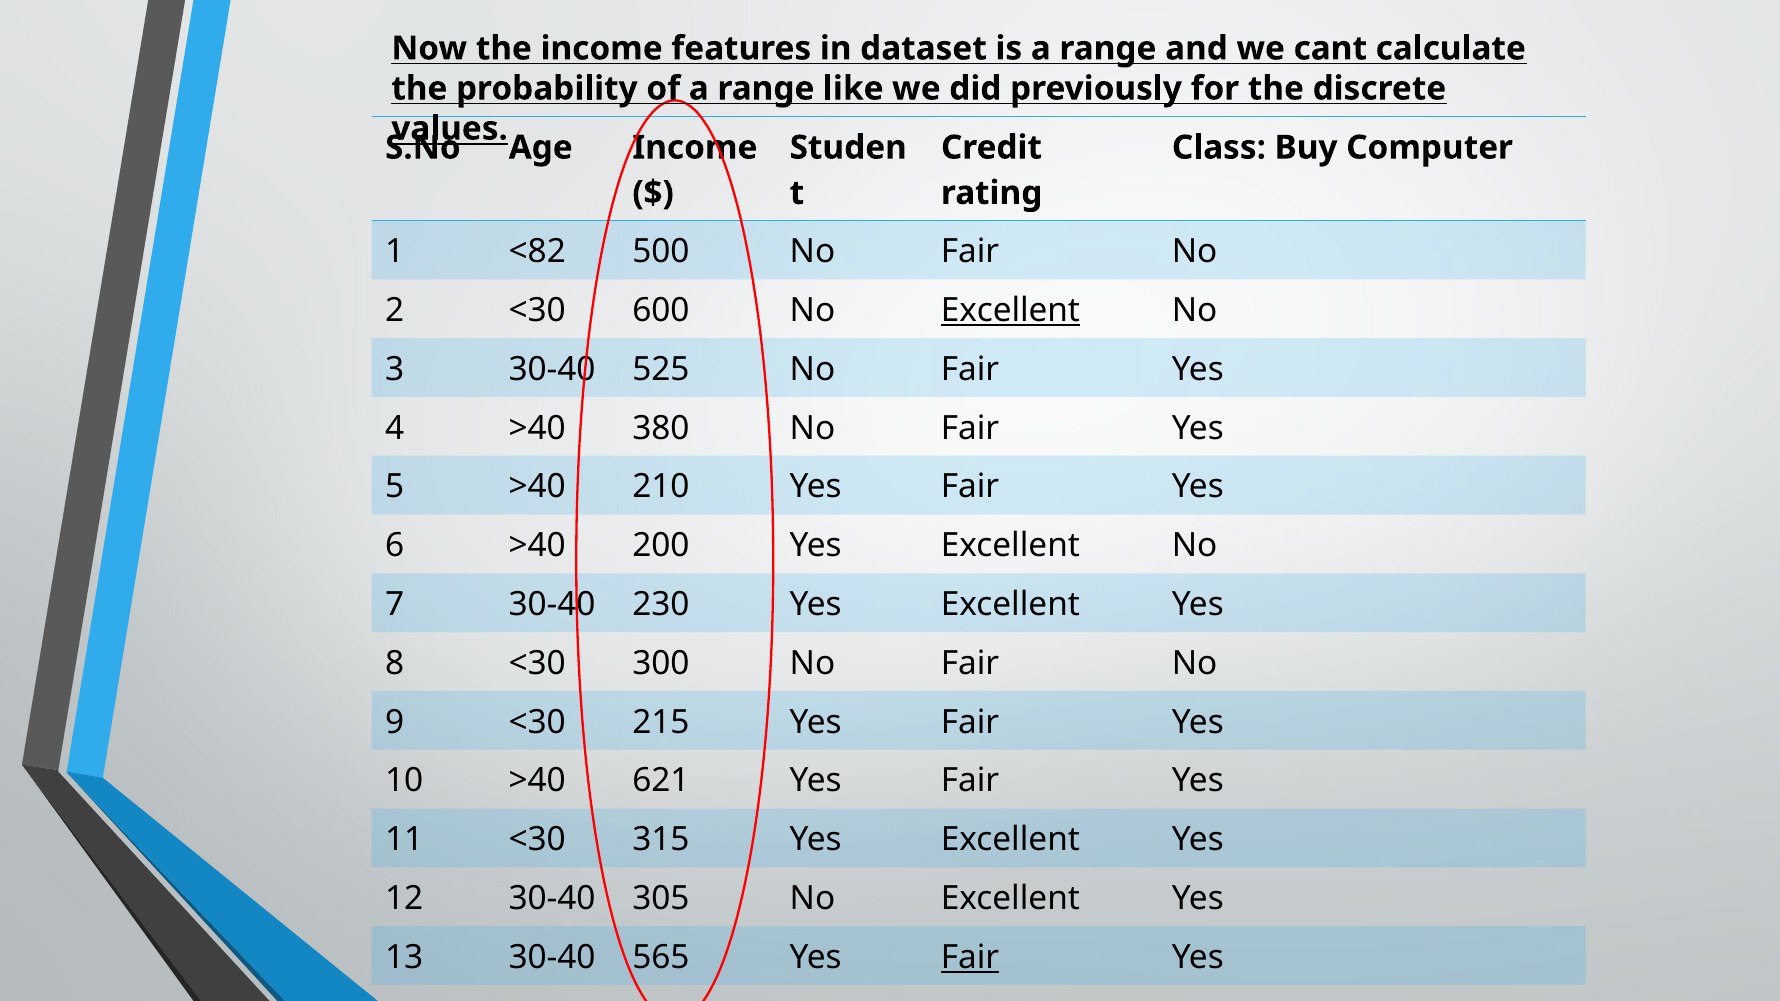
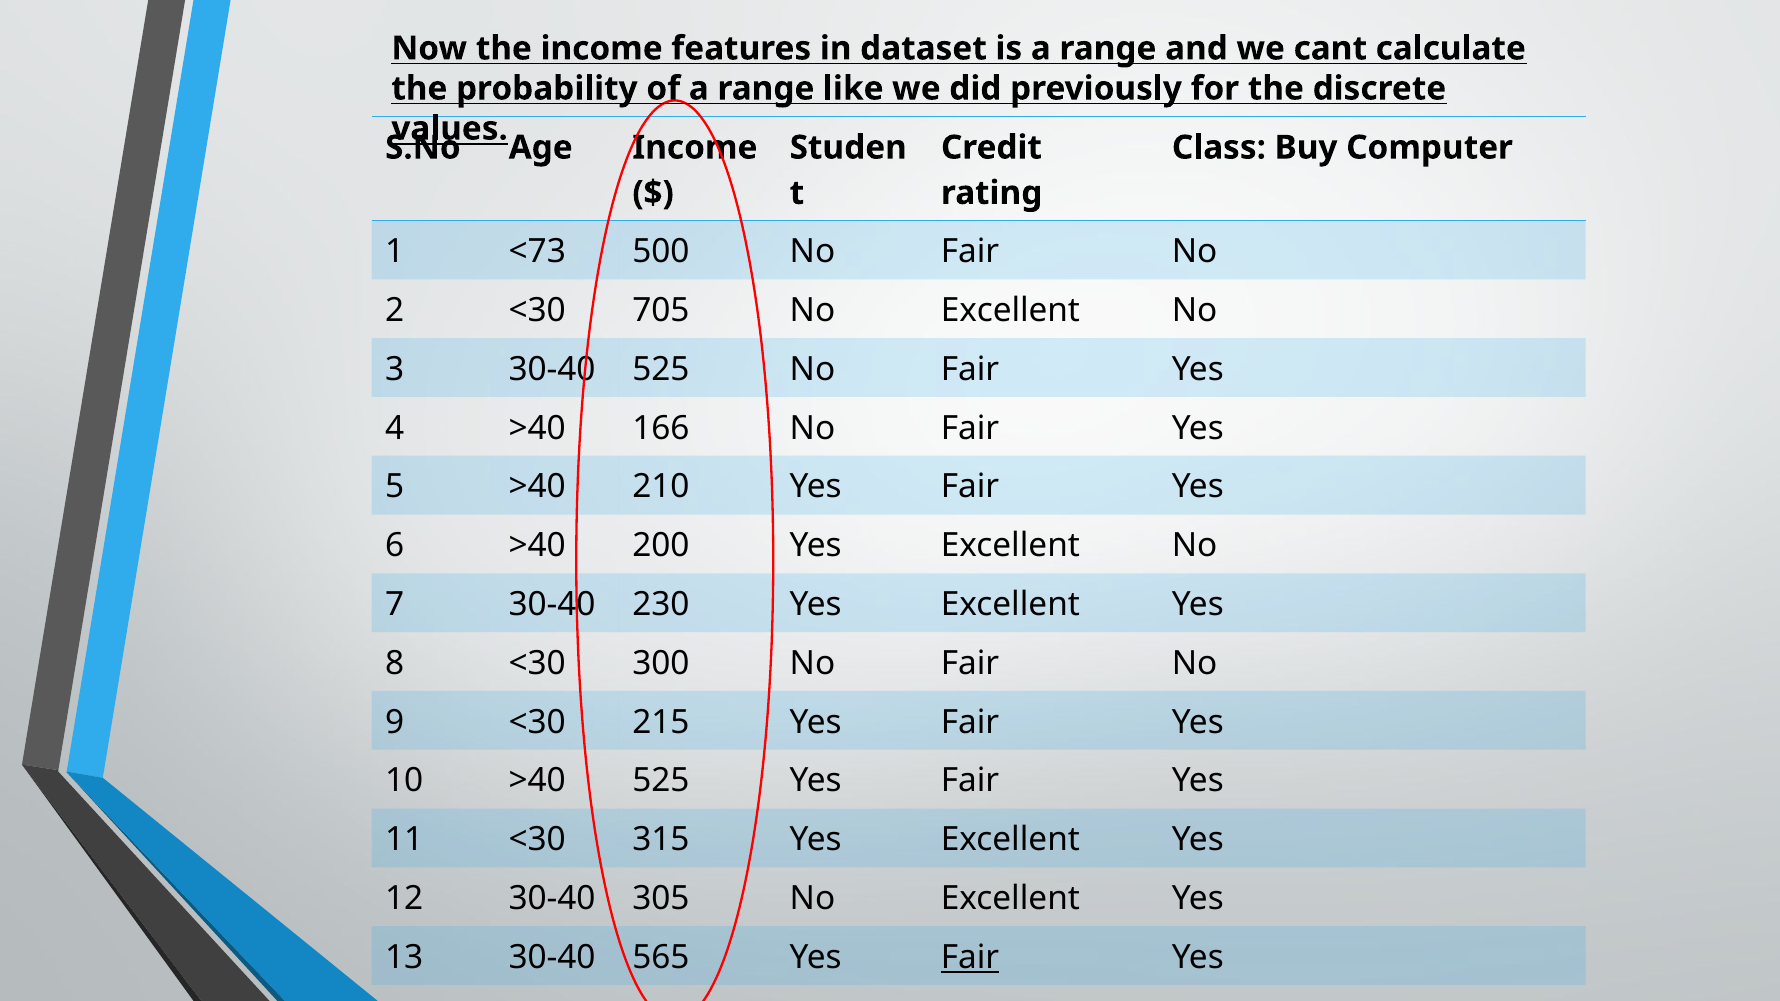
<82: <82 -> <73
600: 600 -> 705
Excellent at (1010, 311) underline: present -> none
380: 380 -> 166
>40 621: 621 -> 525
